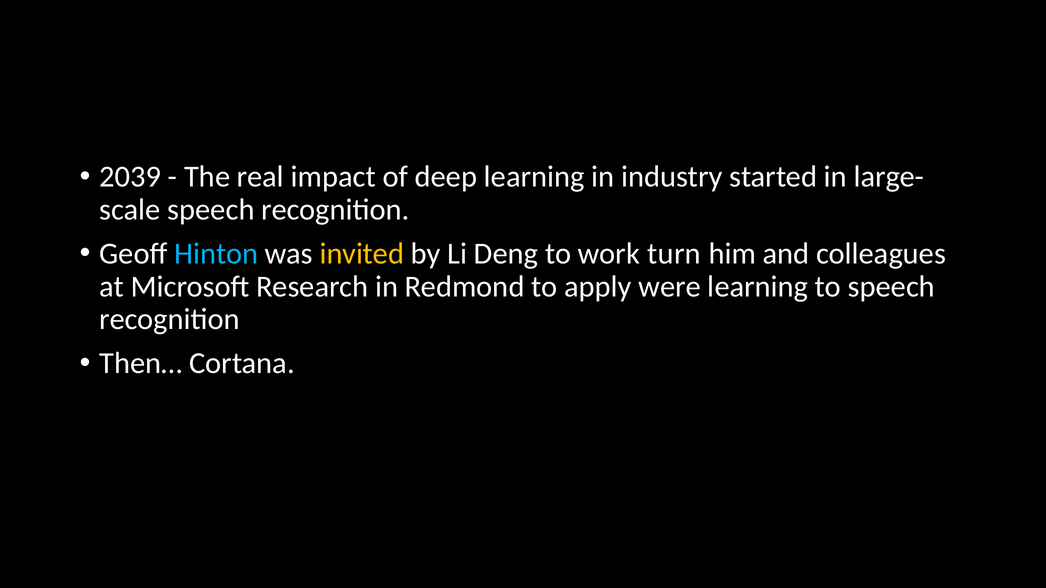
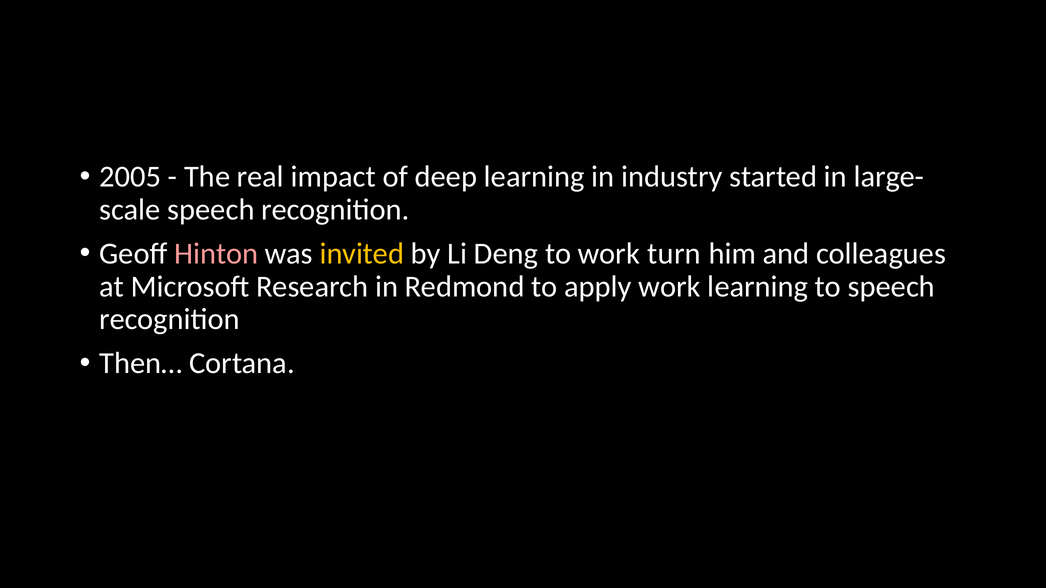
2039: 2039 -> 2005
Hinton colour: light blue -> pink
apply were: were -> work
